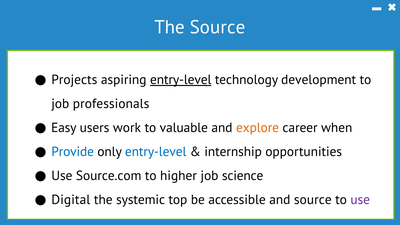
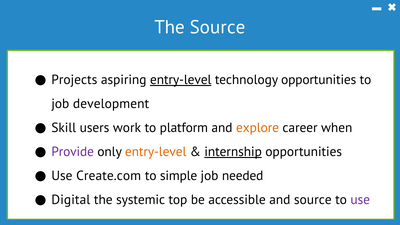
technology development: development -> opportunities
professionals: professionals -> development
Easy: Easy -> Skill
valuable: valuable -> platform
Provide colour: blue -> purple
entry-level at (156, 152) colour: blue -> orange
internship underline: none -> present
Source.com: Source.com -> Create.com
higher: higher -> simple
science: science -> needed
